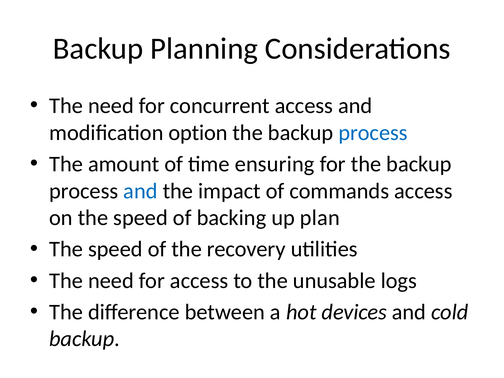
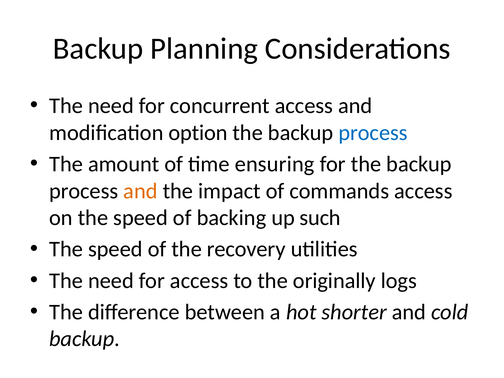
and at (140, 191) colour: blue -> orange
plan: plan -> such
unusable: unusable -> originally
devices: devices -> shorter
